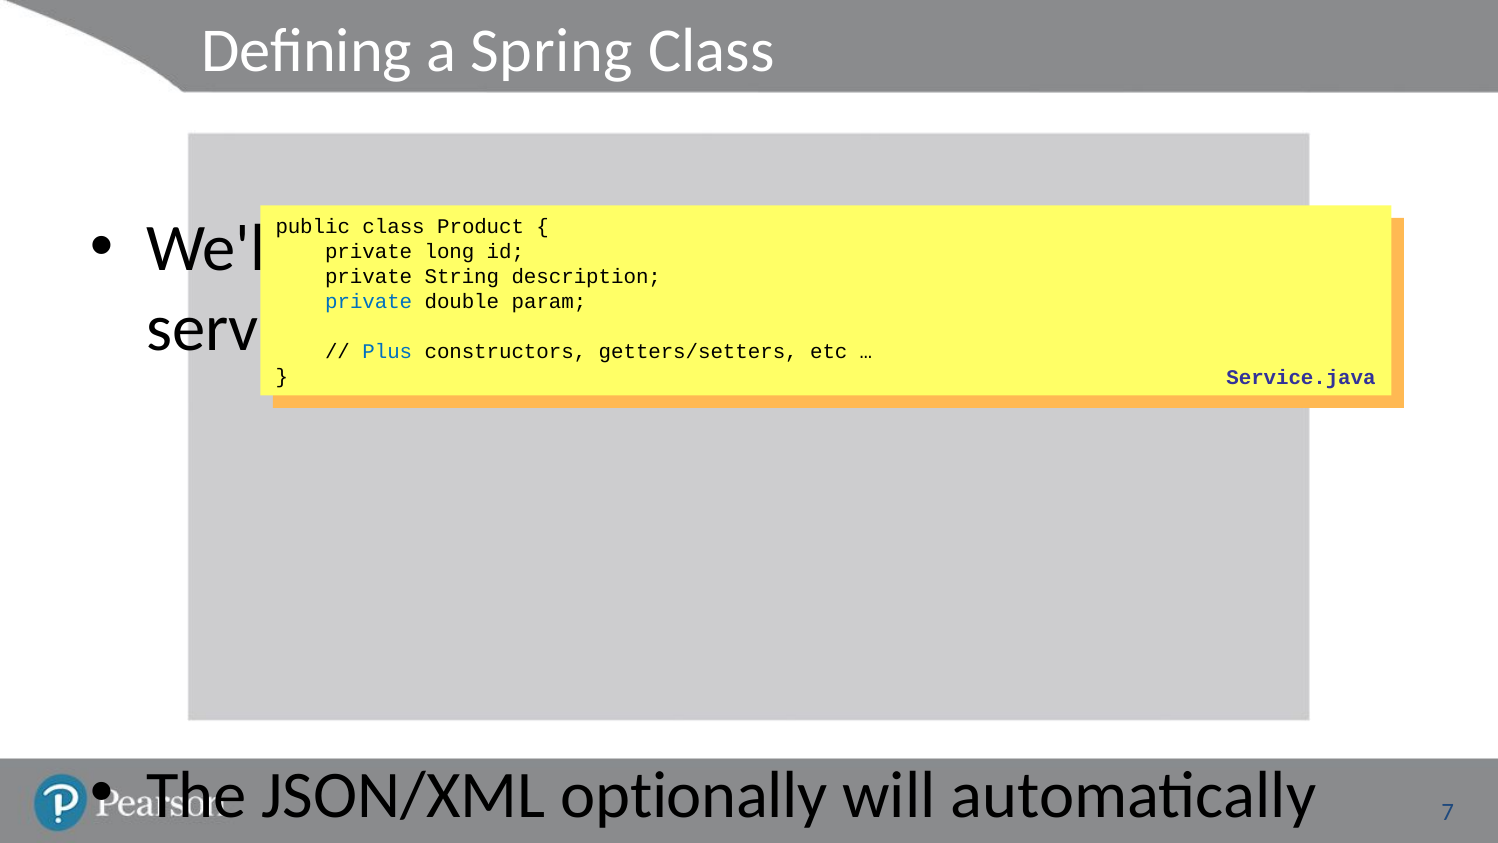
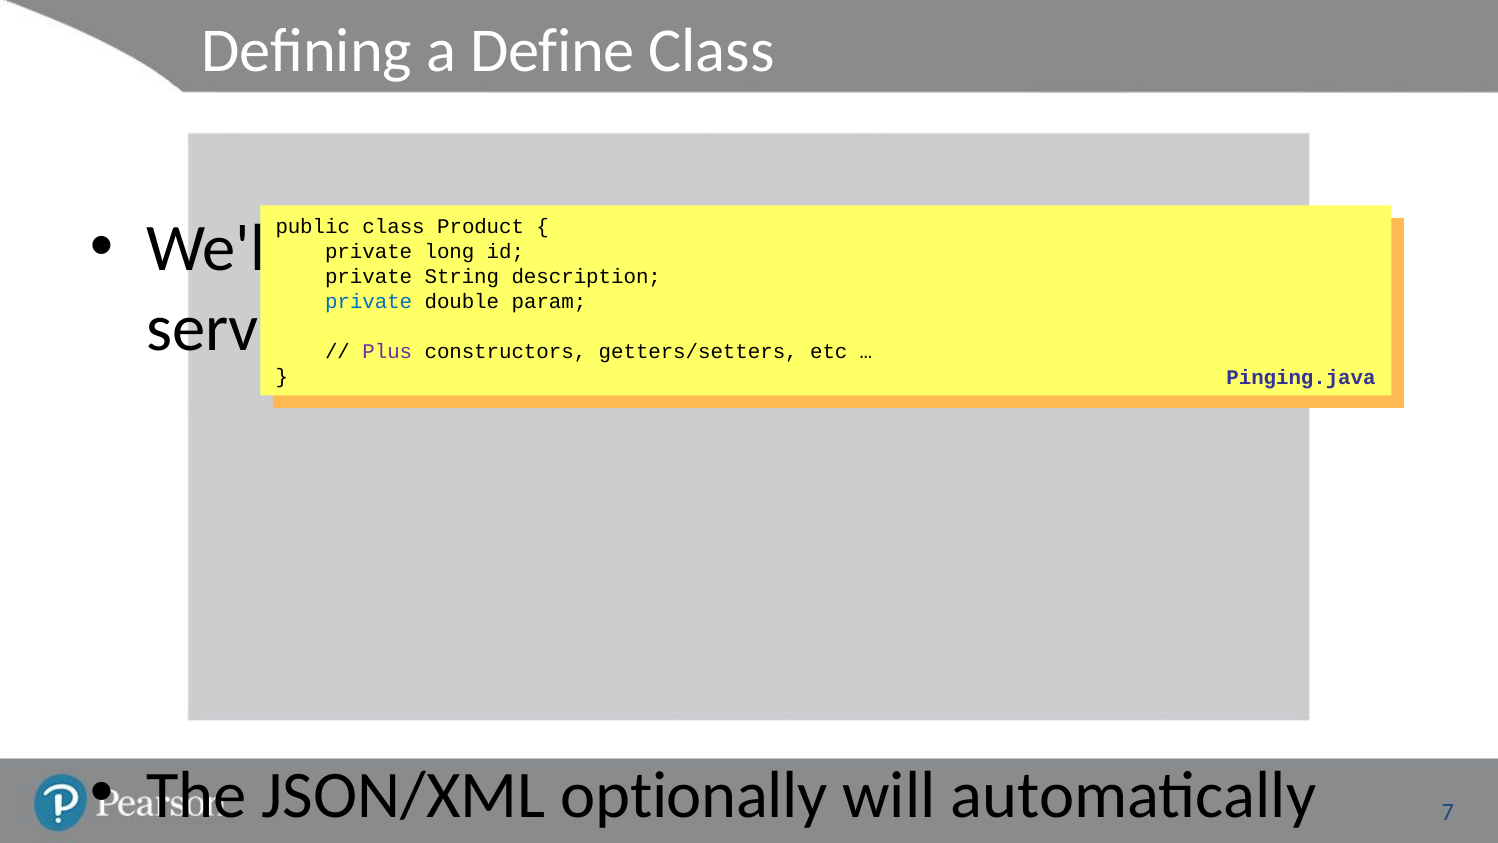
Spring: Spring -> Define
Plus at (387, 352) colour: blue -> purple
Service.java: Service.java -> Pinging.java
